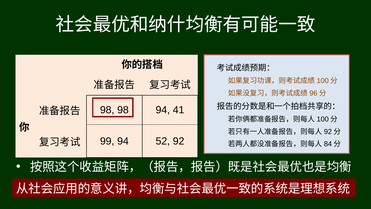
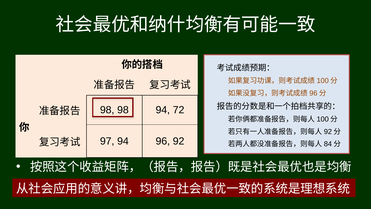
41: 41 -> 72
99: 99 -> 97
52: 52 -> 96
